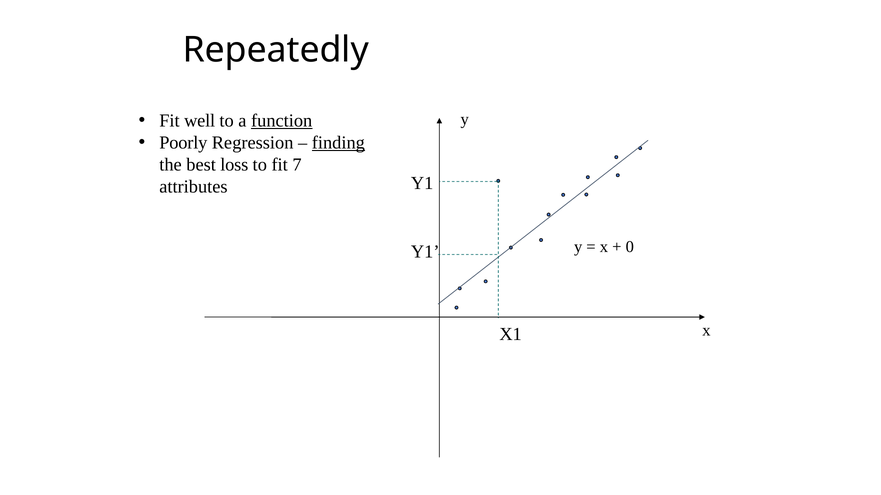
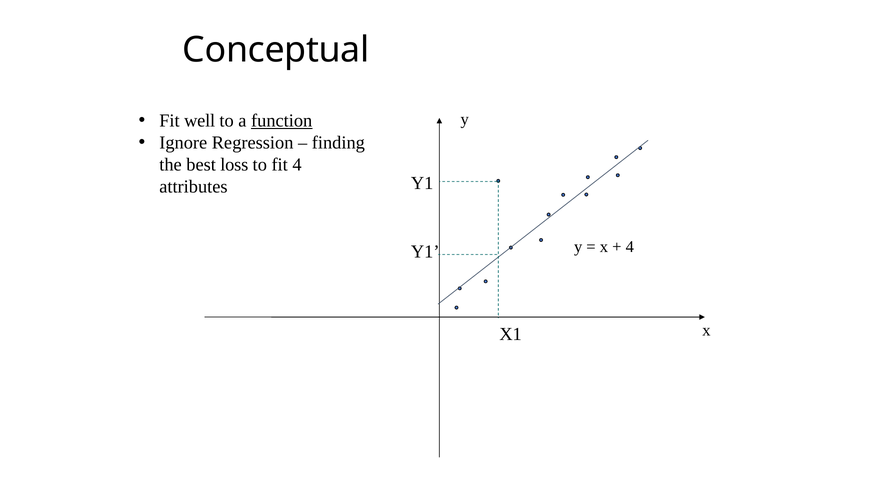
Repeatedly: Repeatedly -> Conceptual
Poorly: Poorly -> Ignore
finding underline: present -> none
fit 7: 7 -> 4
0 at (630, 247): 0 -> 4
